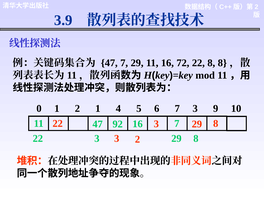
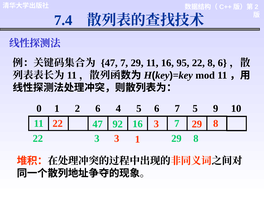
3.9: 3.9 -> 7.4
72: 72 -> 95
8 at (222, 63): 8 -> 6
2 1: 1 -> 6
7 3: 3 -> 5
3 2: 2 -> 1
